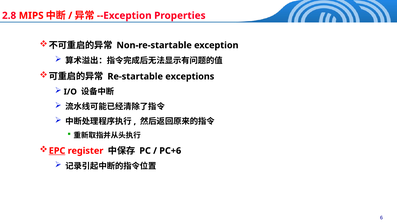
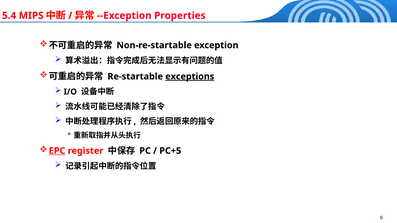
2.8: 2.8 -> 5.4
exceptions underline: none -> present
PC+6: PC+6 -> PC+5
